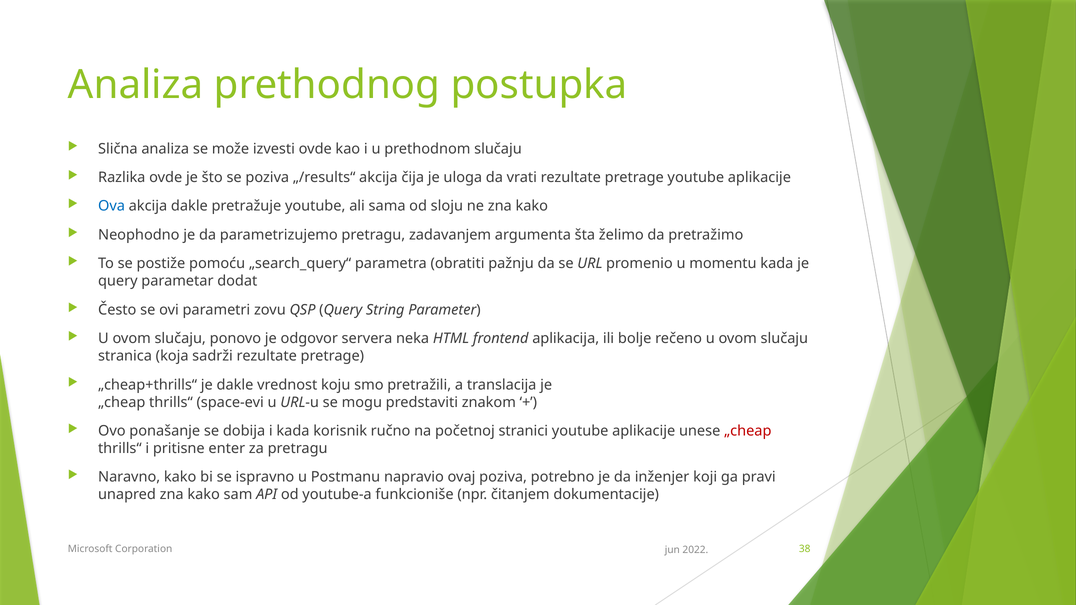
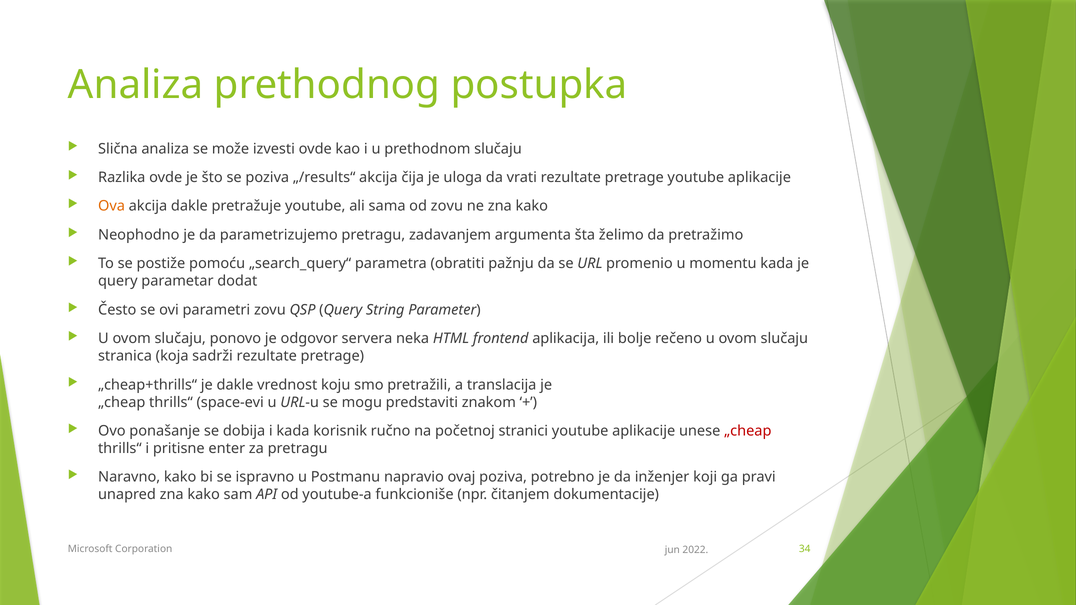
Ova colour: blue -> orange
od sloju: sloju -> zovu
38: 38 -> 34
